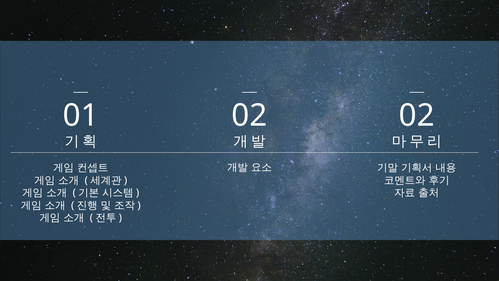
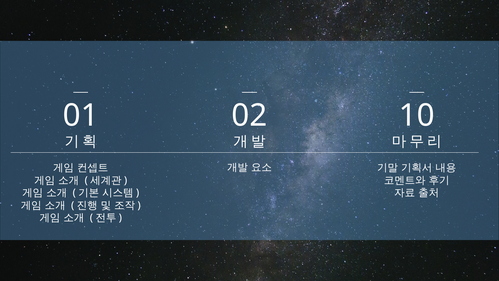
02 02: 02 -> 10
